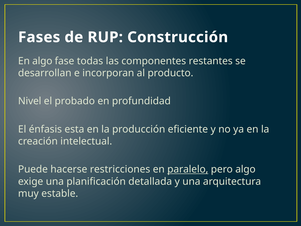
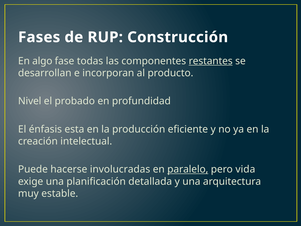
restantes underline: none -> present
restricciones: restricciones -> involucradas
pero algo: algo -> vida
